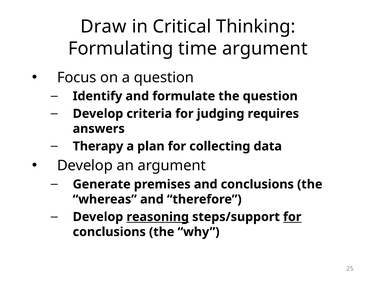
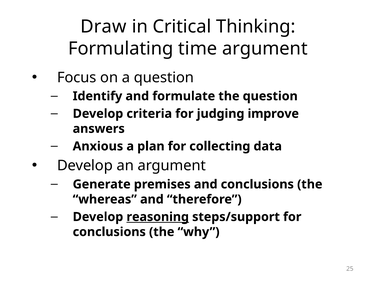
requires: requires -> improve
Therapy: Therapy -> Anxious
for at (292, 217) underline: present -> none
